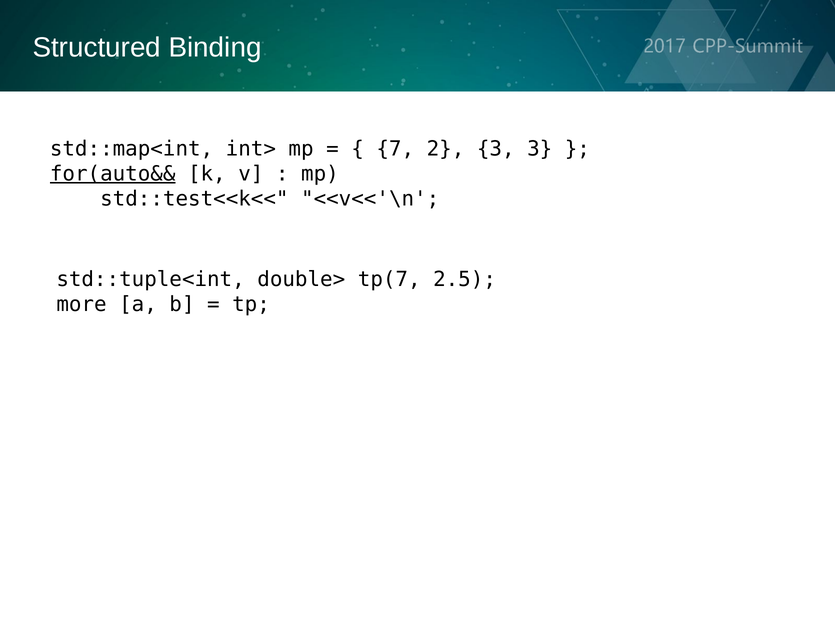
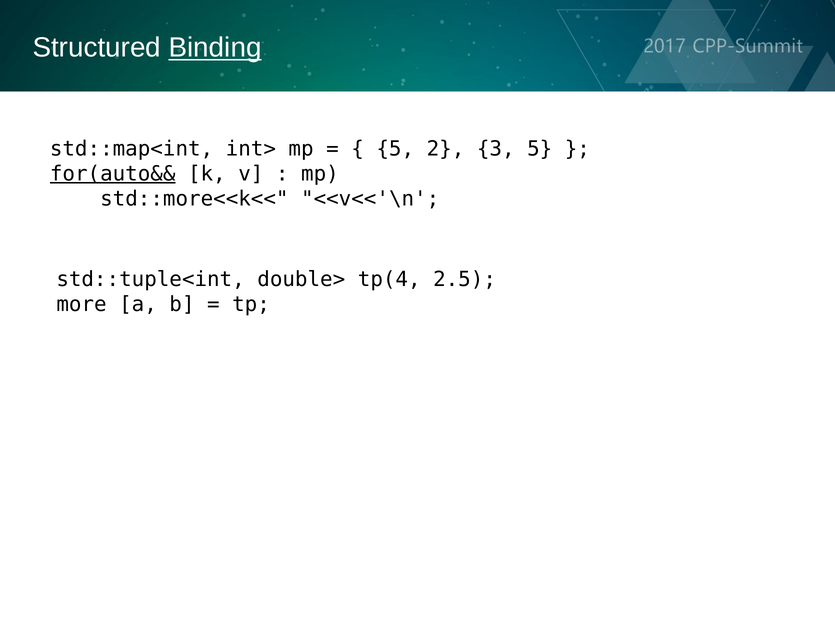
Binding underline: none -> present
7 at (395, 149): 7 -> 5
3 3: 3 -> 5
std::test<<k<<: std::test<<k<< -> std::more<<k<<
tp(7: tp(7 -> tp(4
